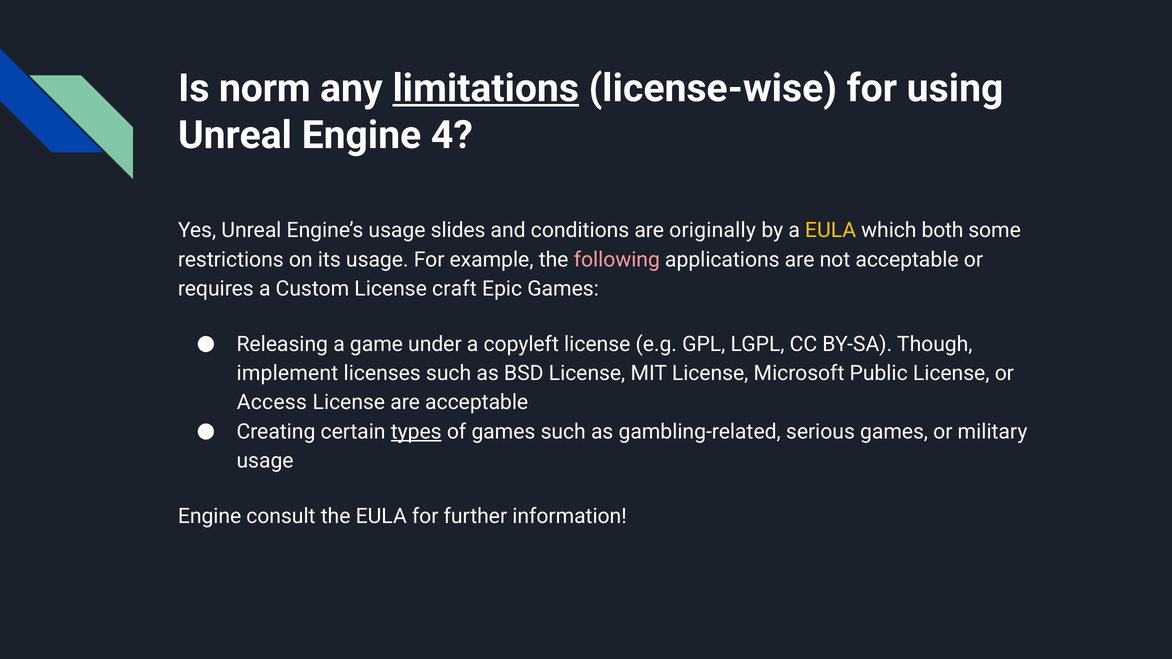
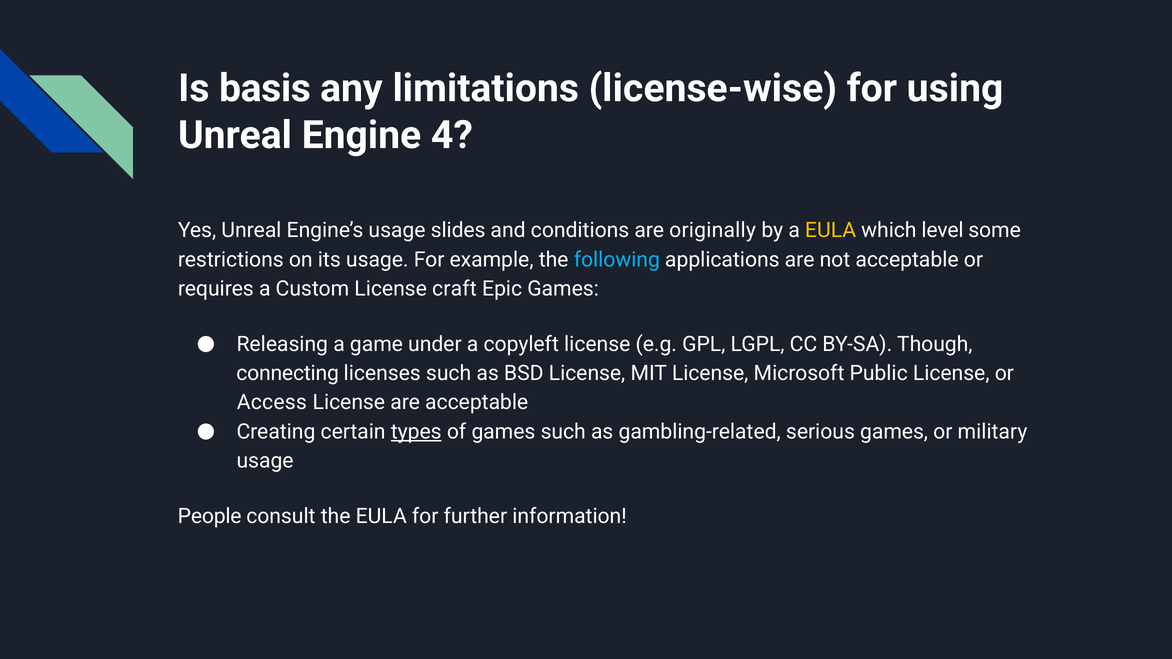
norm: norm -> basis
limitations underline: present -> none
both: both -> level
following colour: pink -> light blue
implement: implement -> connecting
Engine at (210, 516): Engine -> People
